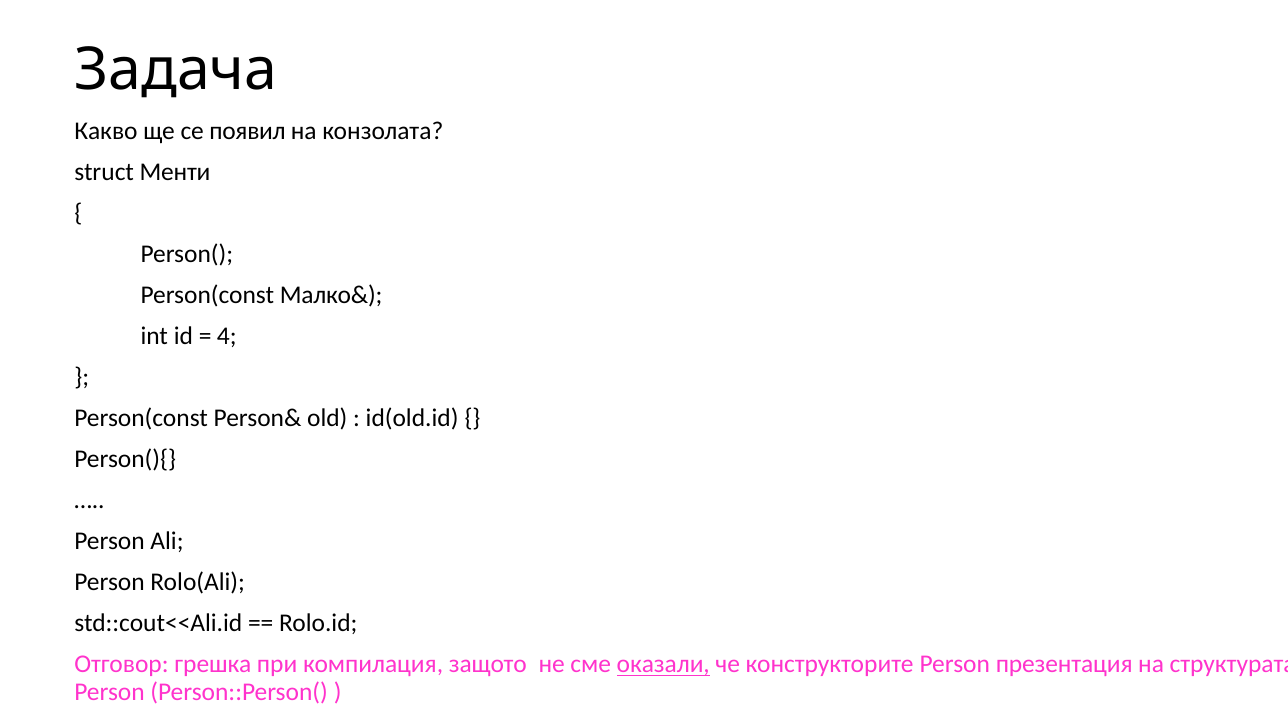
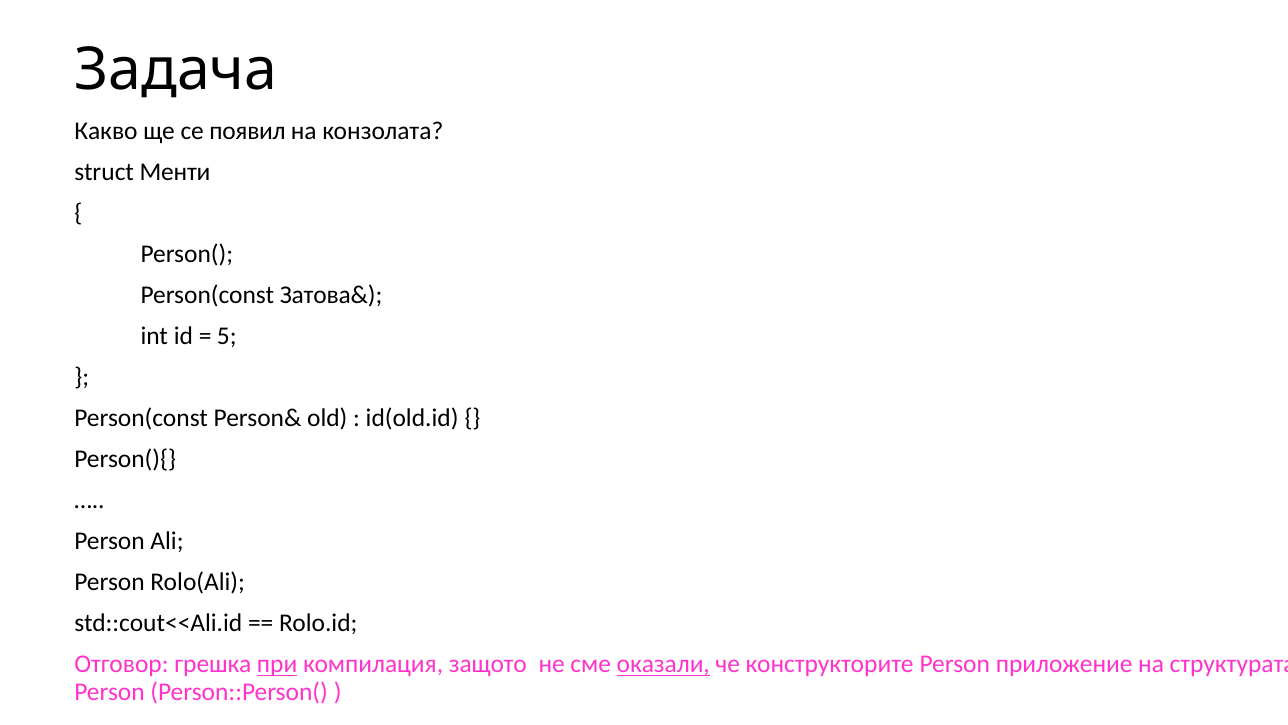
Малко&: Малко& -> Затова&
4: 4 -> 5
при underline: none -> present
презентация: презентация -> приложение
